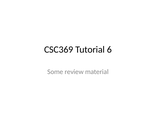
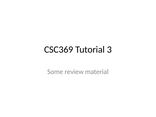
6: 6 -> 3
